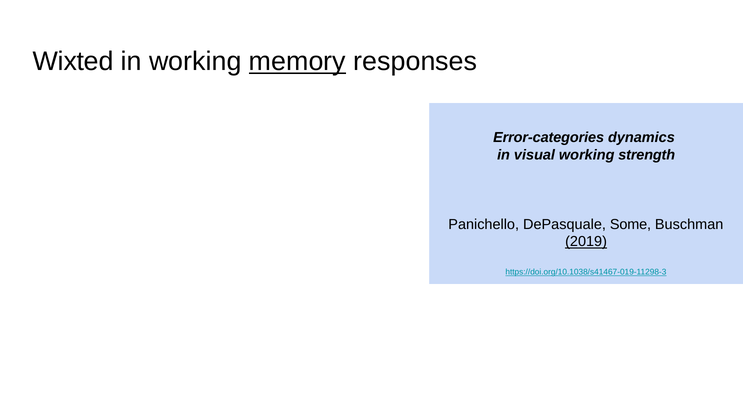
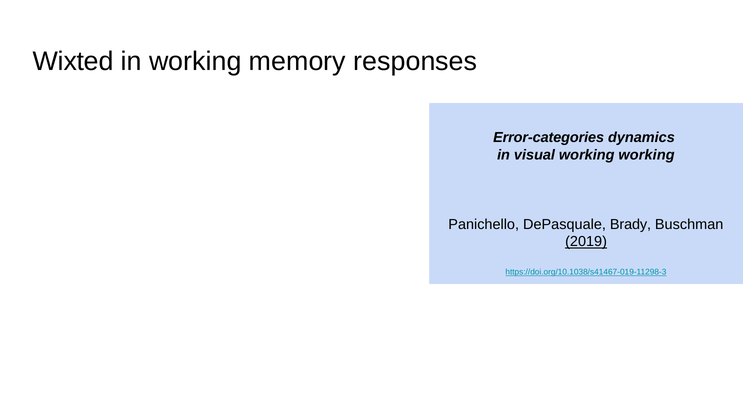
memory underline: present -> none
working strength: strength -> working
Some: Some -> Brady
